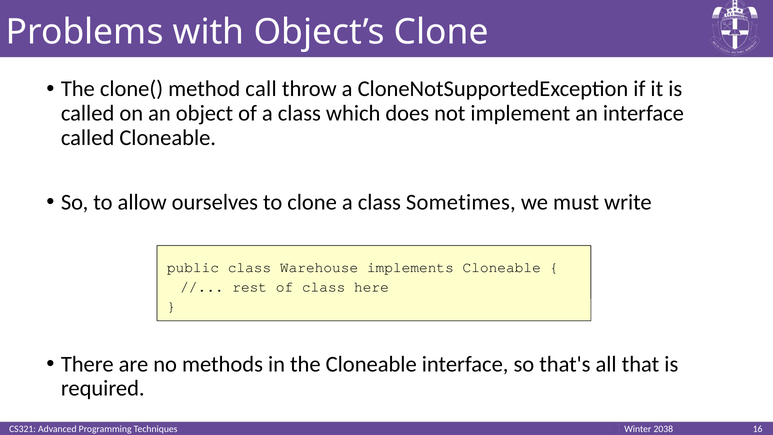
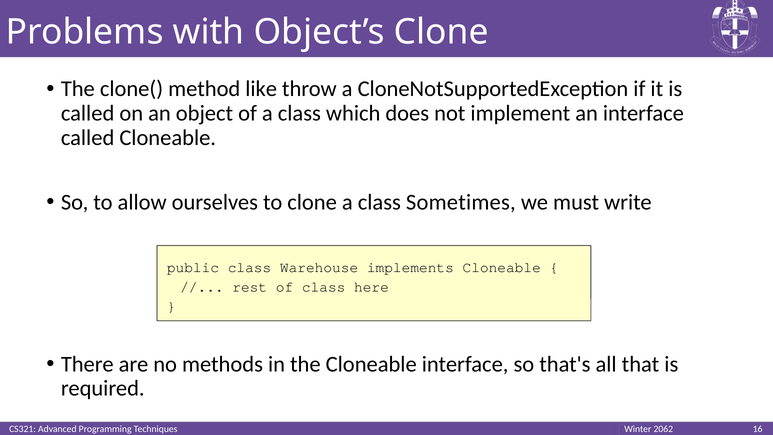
call: call -> like
2038: 2038 -> 2062
